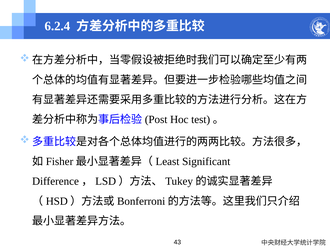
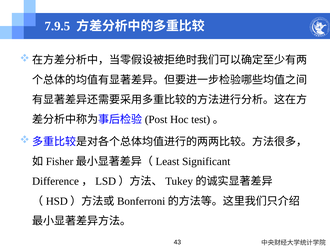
6.2.4: 6.2.4 -> 7.9.5
